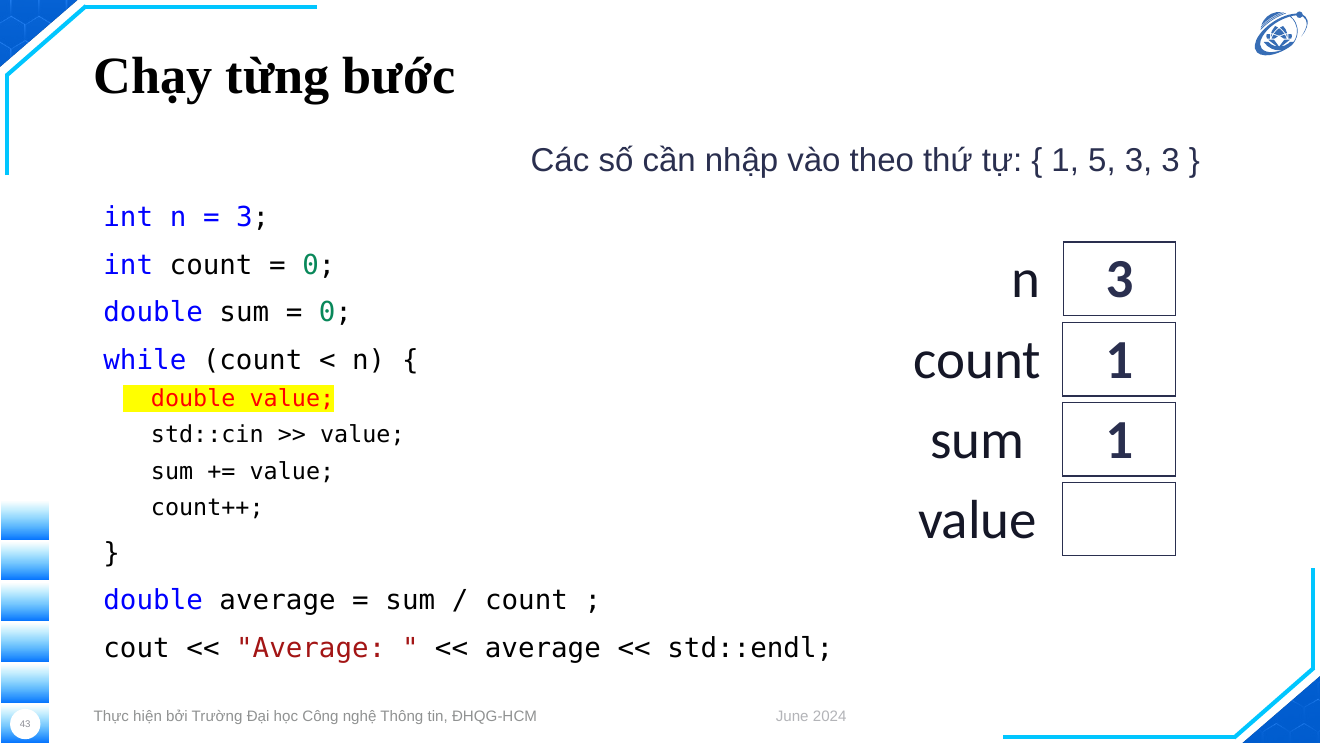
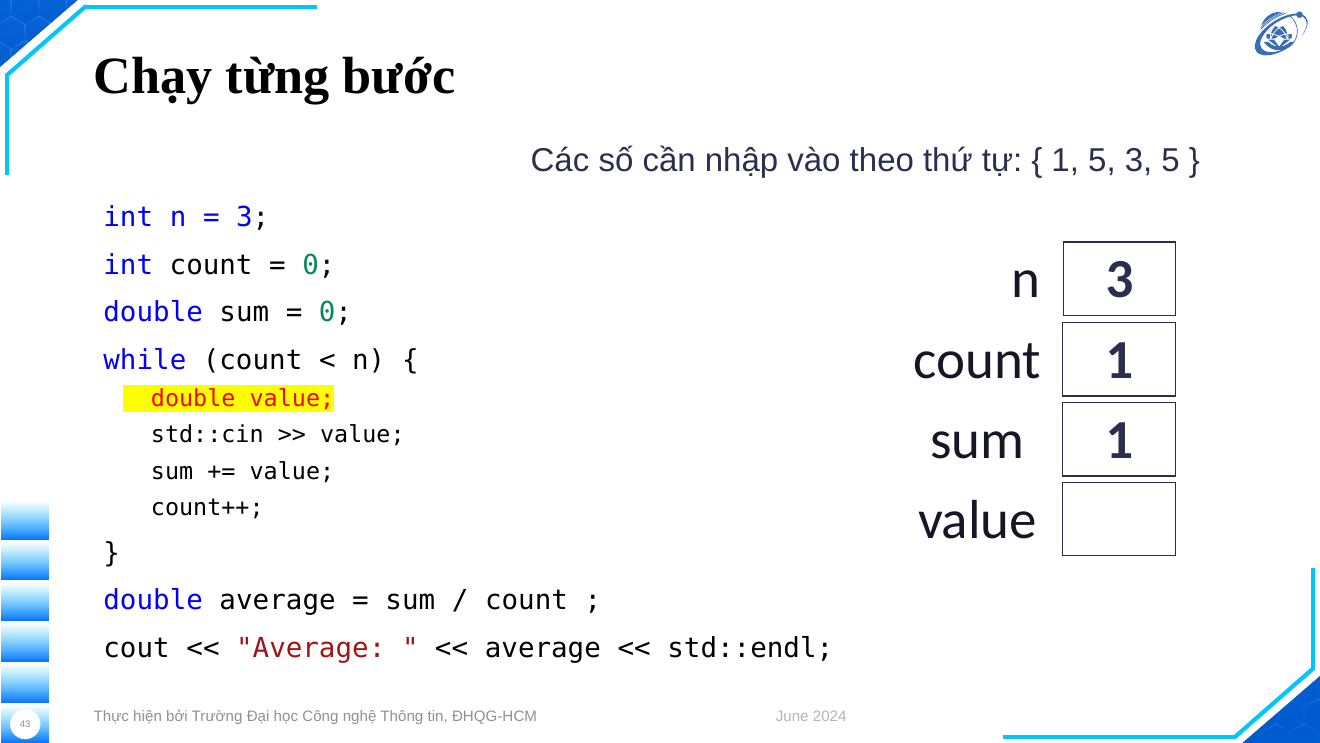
3 3: 3 -> 5
